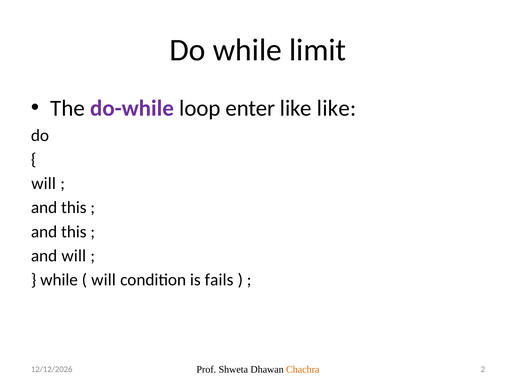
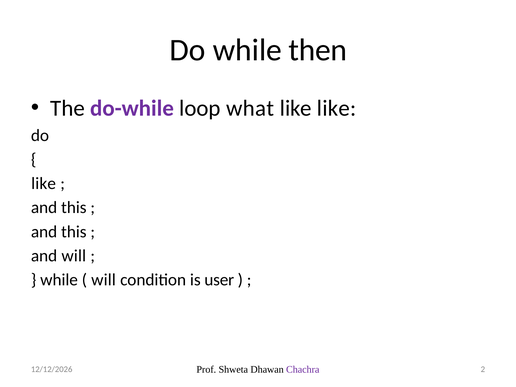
limit: limit -> then
enter: enter -> what
will at (44, 184): will -> like
fails: fails -> user
Chachra colour: orange -> purple
